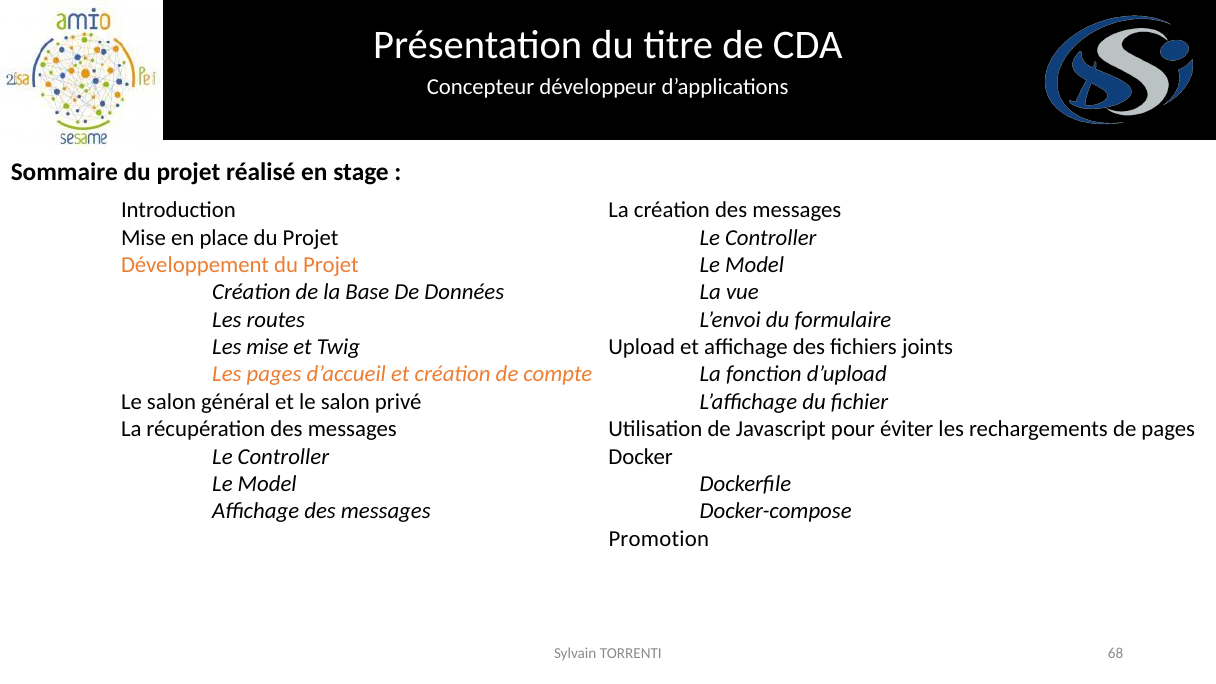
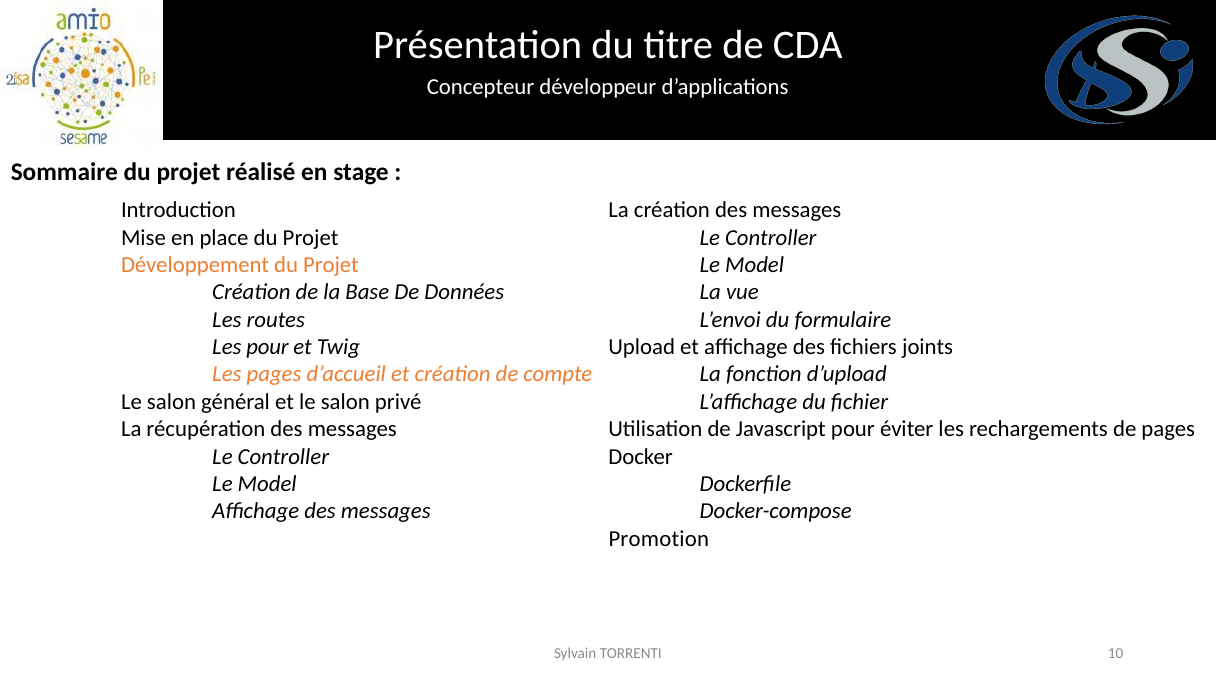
Les mise: mise -> pour
68: 68 -> 10
